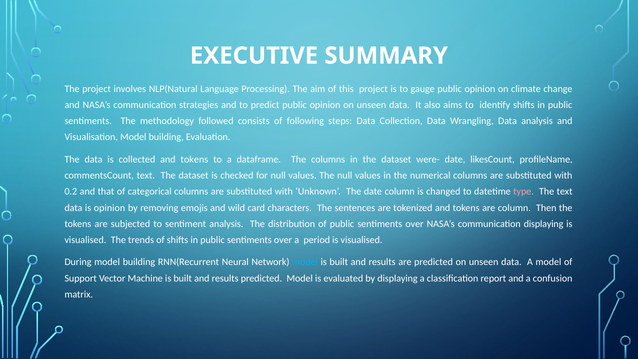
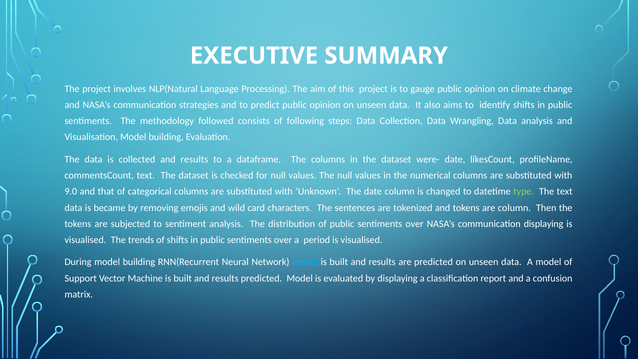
collected and tokens: tokens -> results
0.2: 0.2 -> 9.0
type colour: pink -> light green
is opinion: opinion -> became
